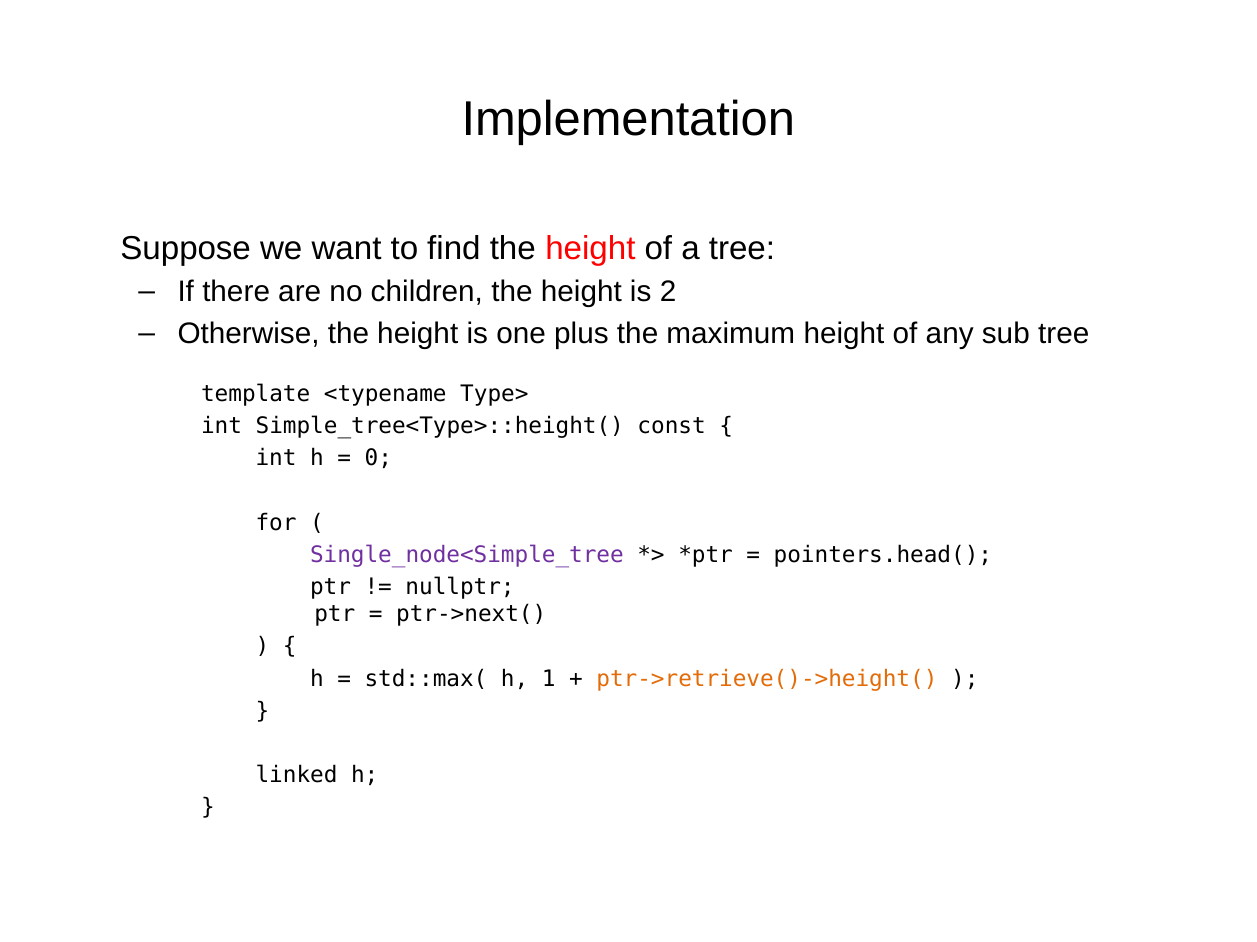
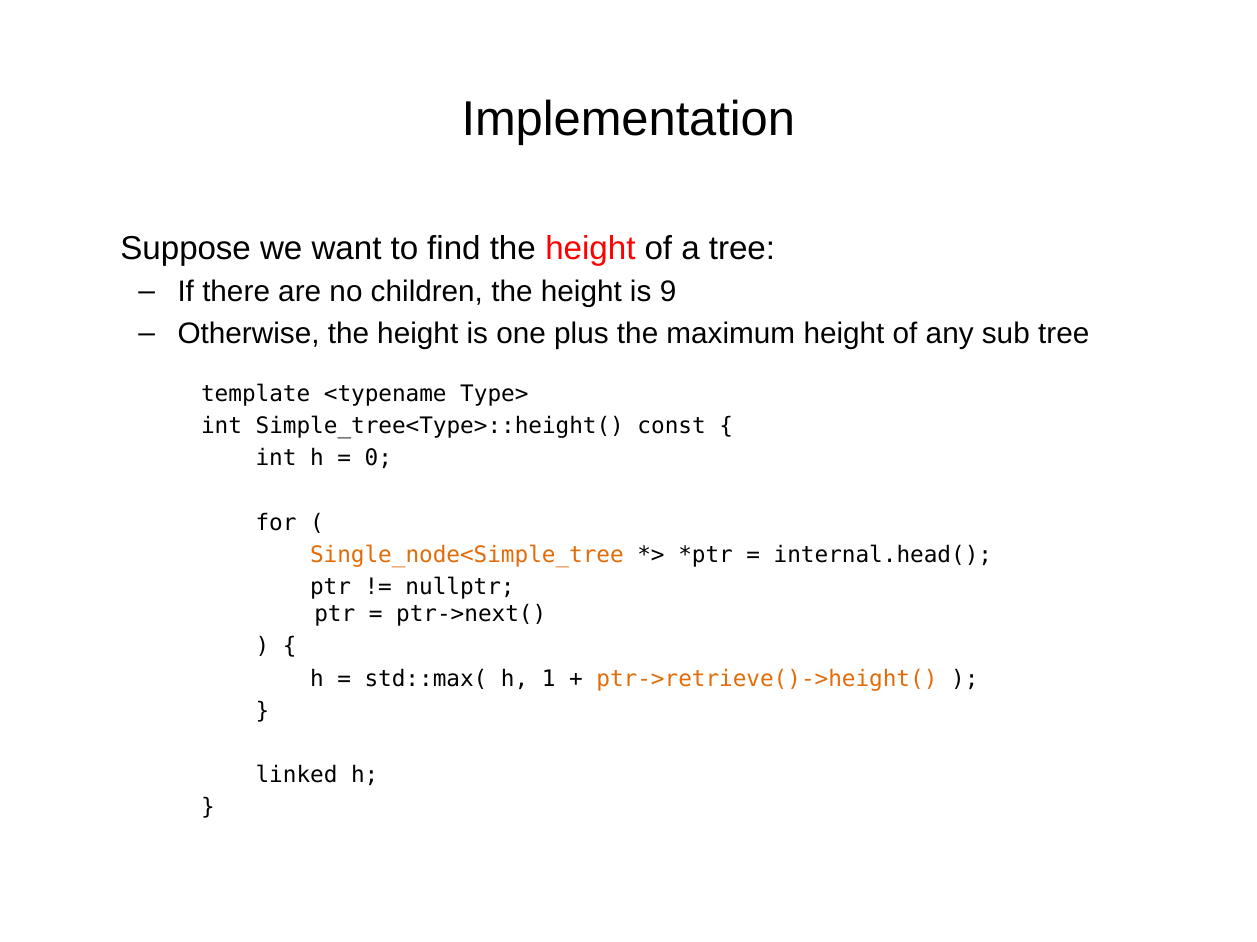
2: 2 -> 9
Single_node<Simple_tree colour: purple -> orange
pointers.head(: pointers.head( -> internal.head(
